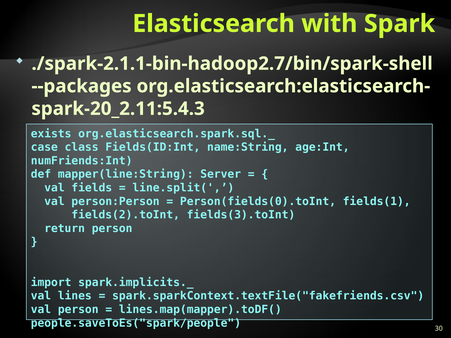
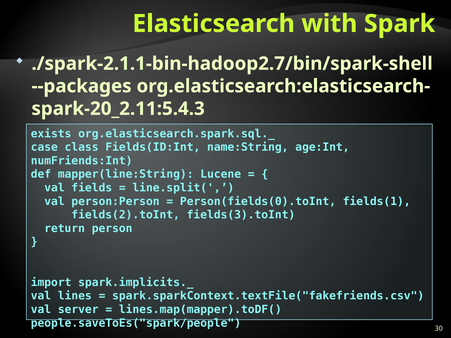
Server: Server -> Lucene
val person: person -> server
